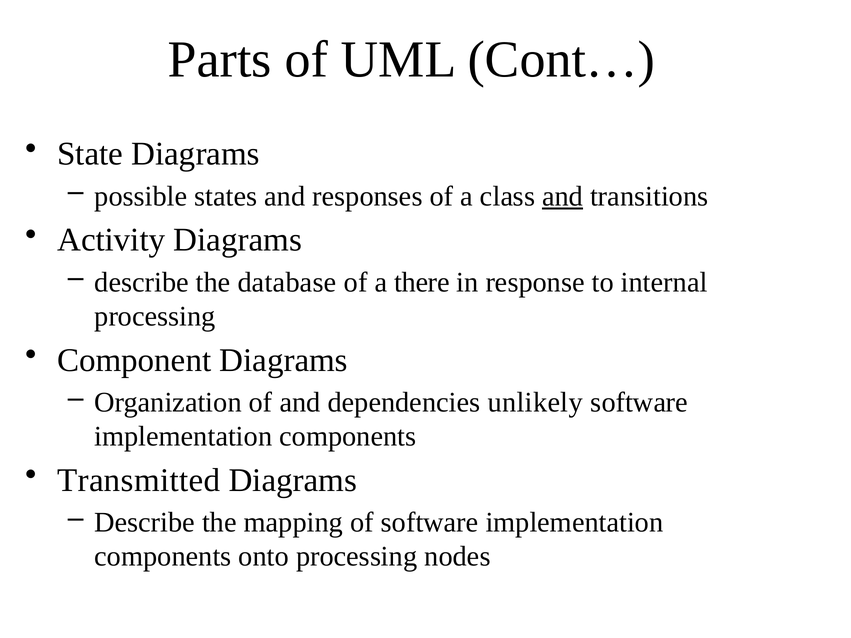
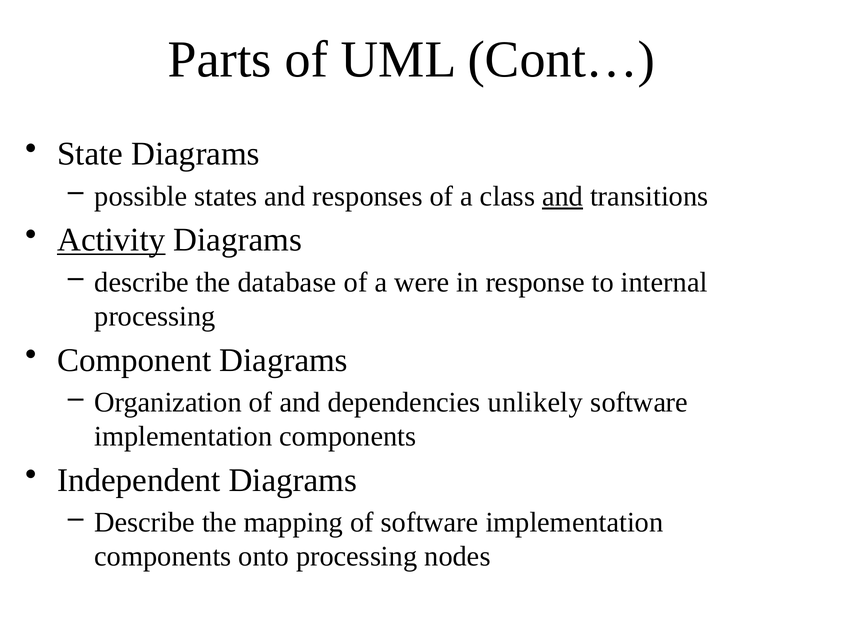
Activity underline: none -> present
there: there -> were
Transmitted: Transmitted -> Independent
